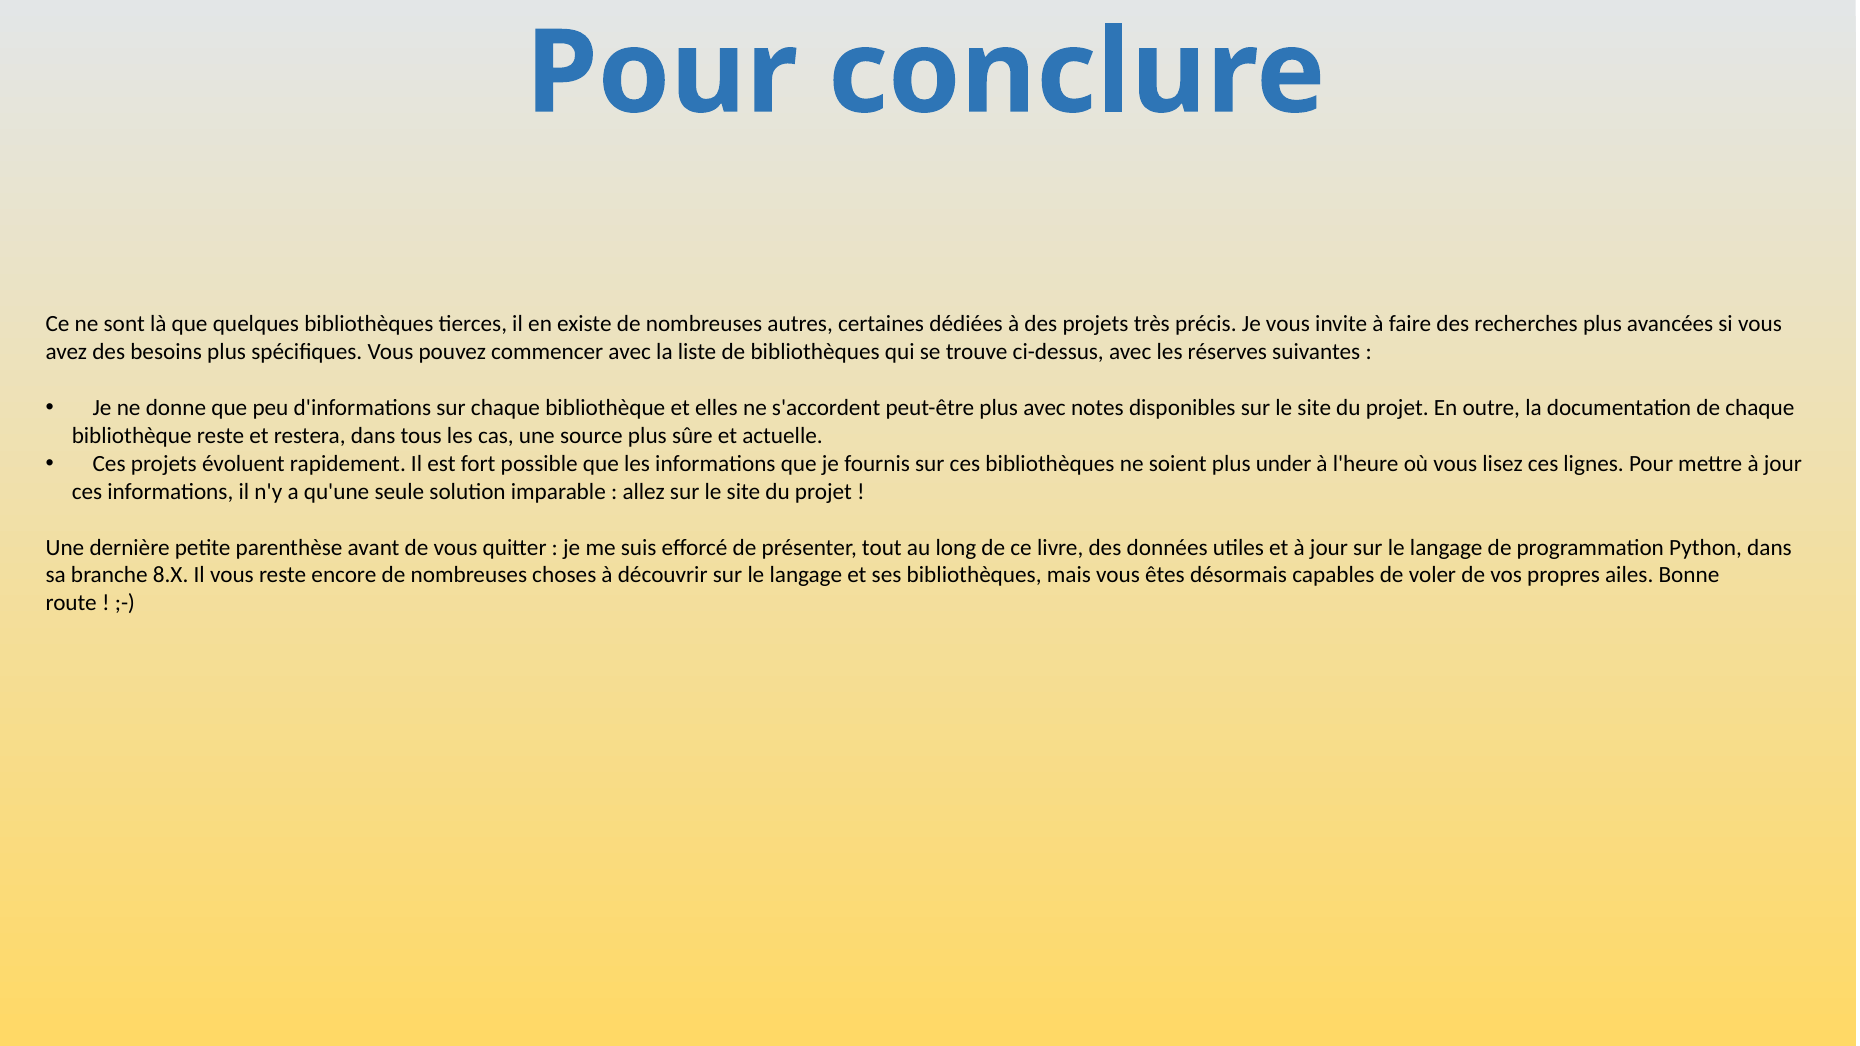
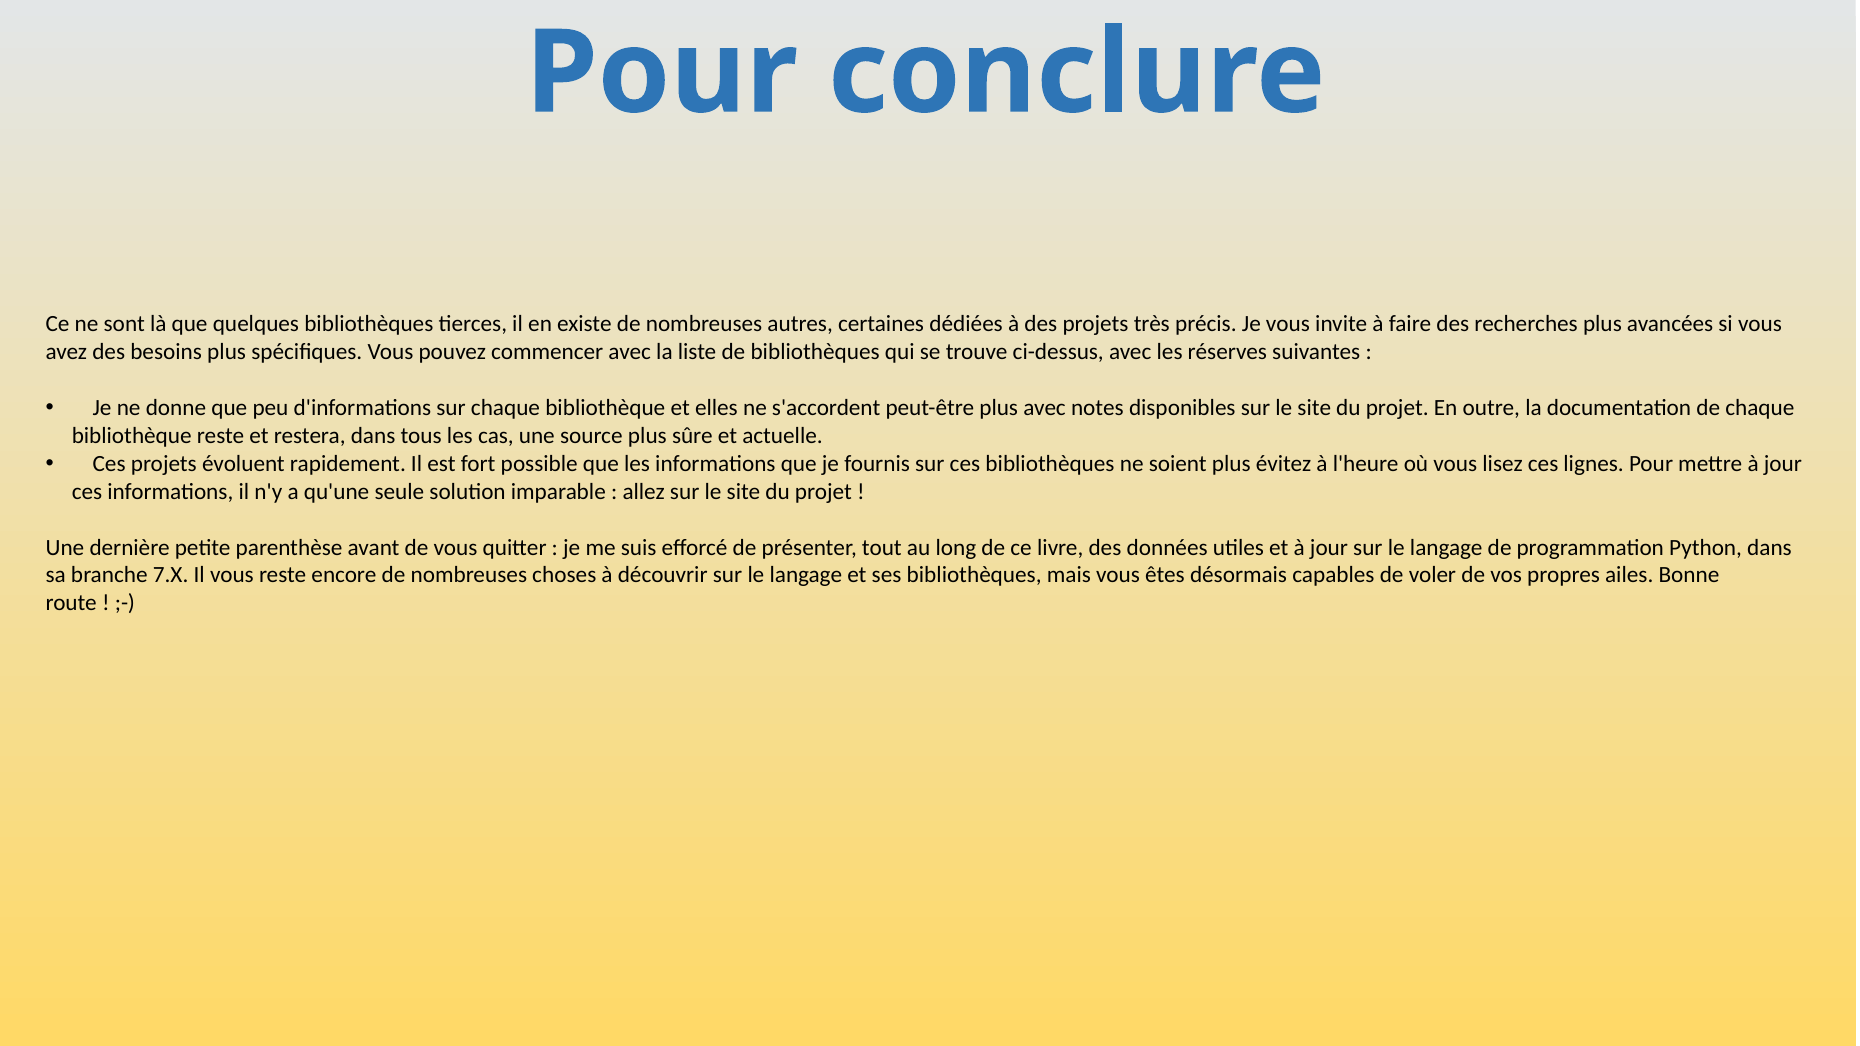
under: under -> évitez
8.X: 8.X -> 7.X
